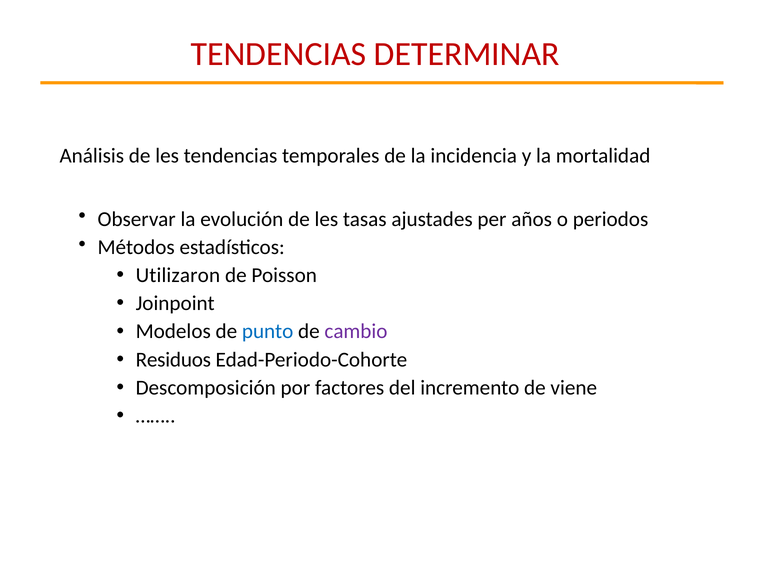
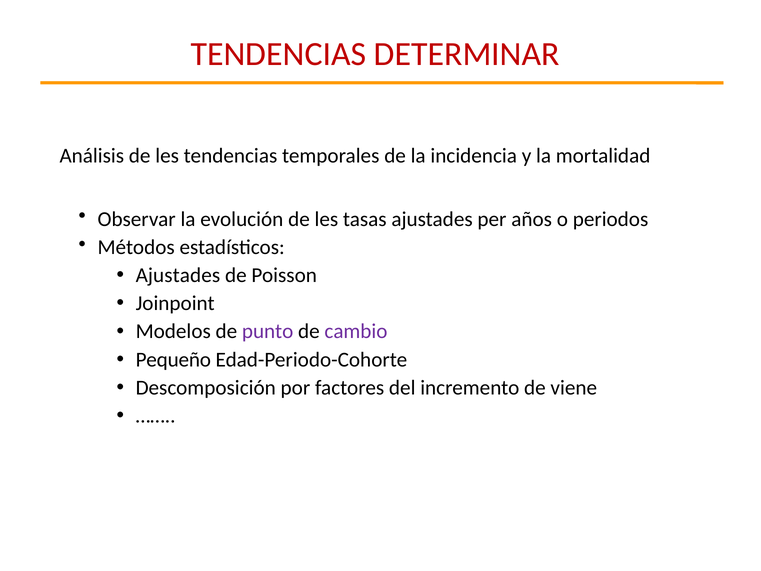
Utilizaron at (178, 275): Utilizaron -> Ajustades
punto colour: blue -> purple
Residuos: Residuos -> Pequeño
